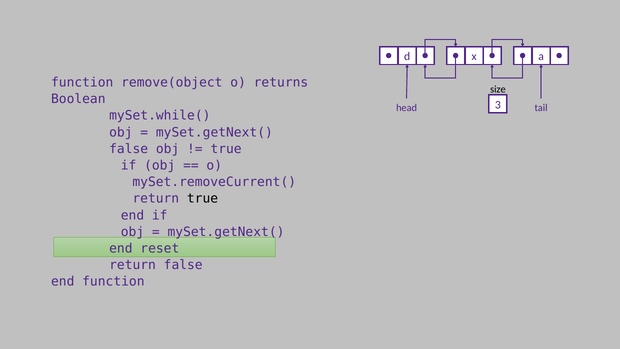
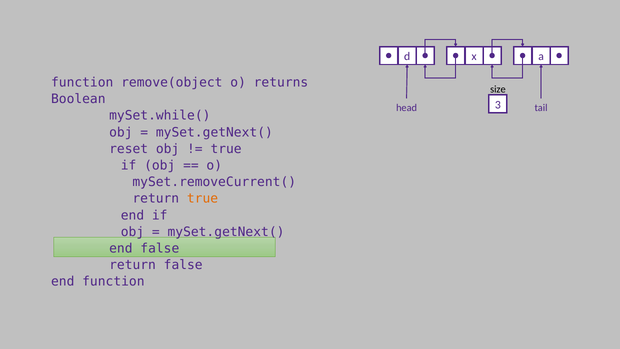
false at (129, 149): false -> reset
true at (203, 199) colour: black -> orange
end reset: reset -> false
